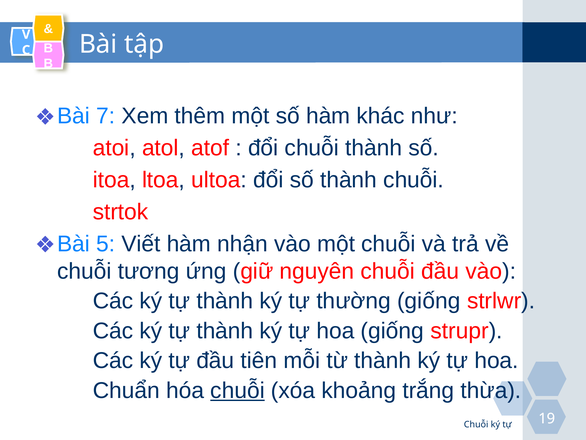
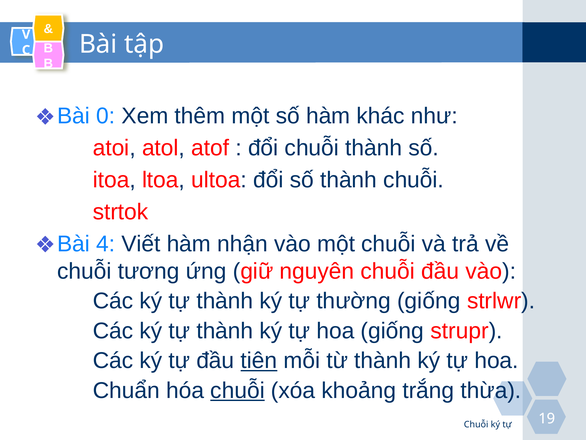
7: 7 -> 0
5: 5 -> 4
tiên underline: none -> present
